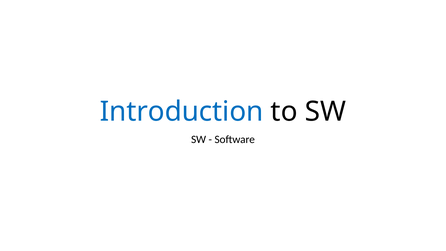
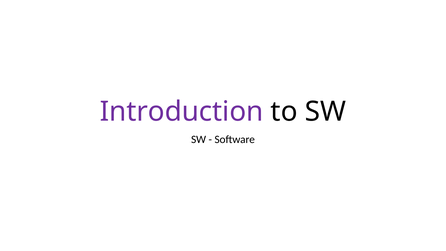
Introduction colour: blue -> purple
